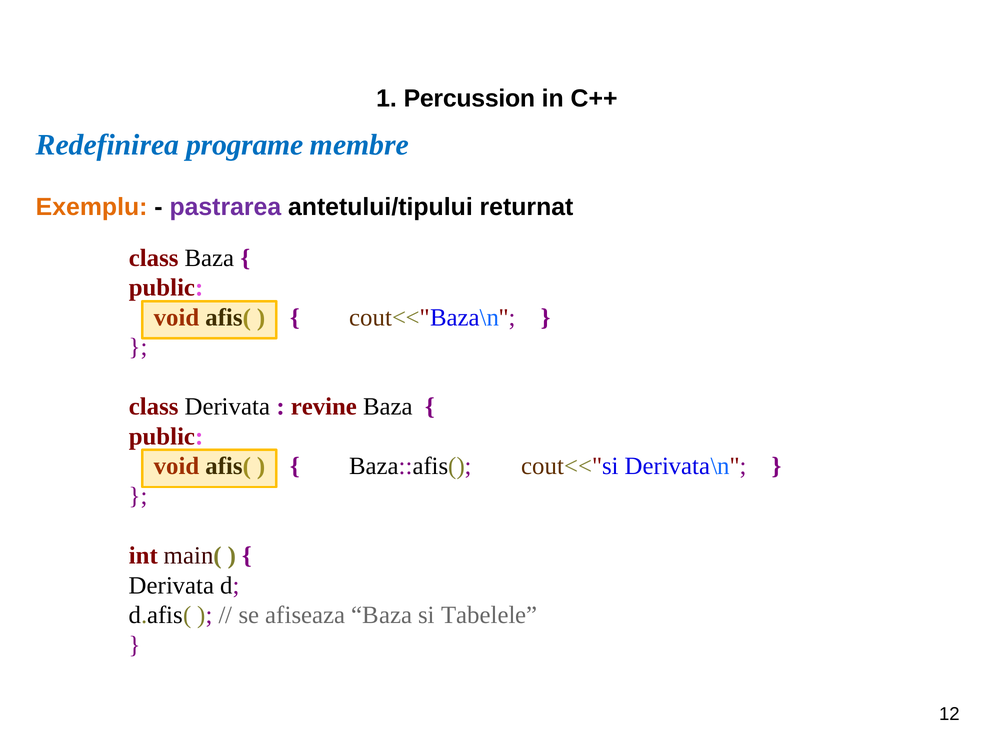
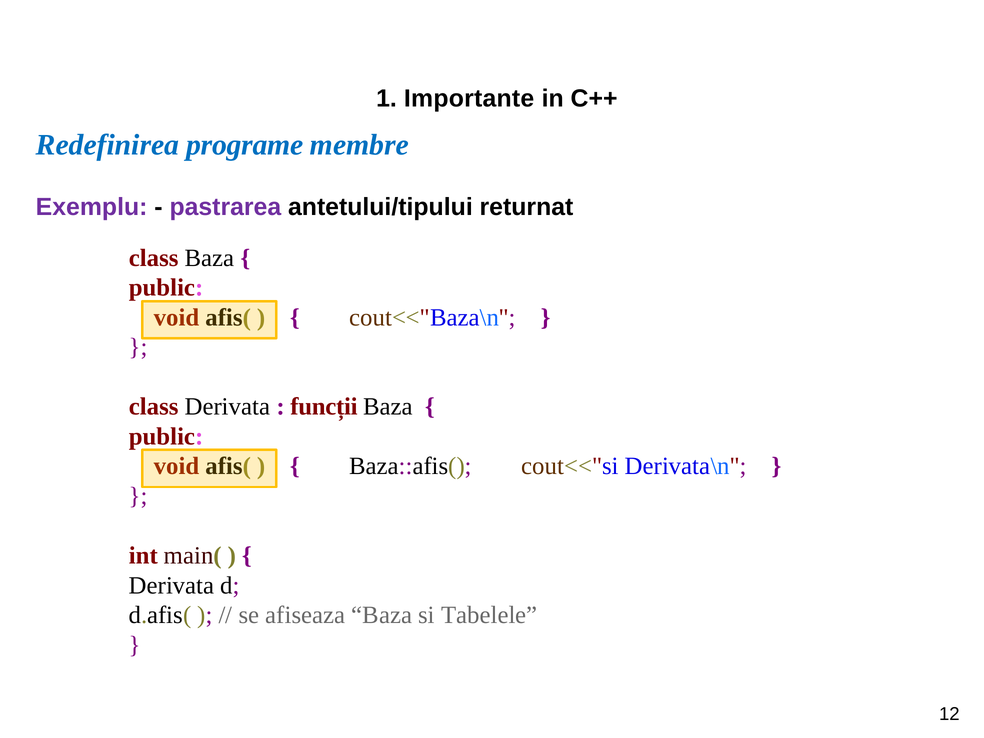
Percussion: Percussion -> Importante
Exemplu colour: orange -> purple
revine: revine -> funcții
